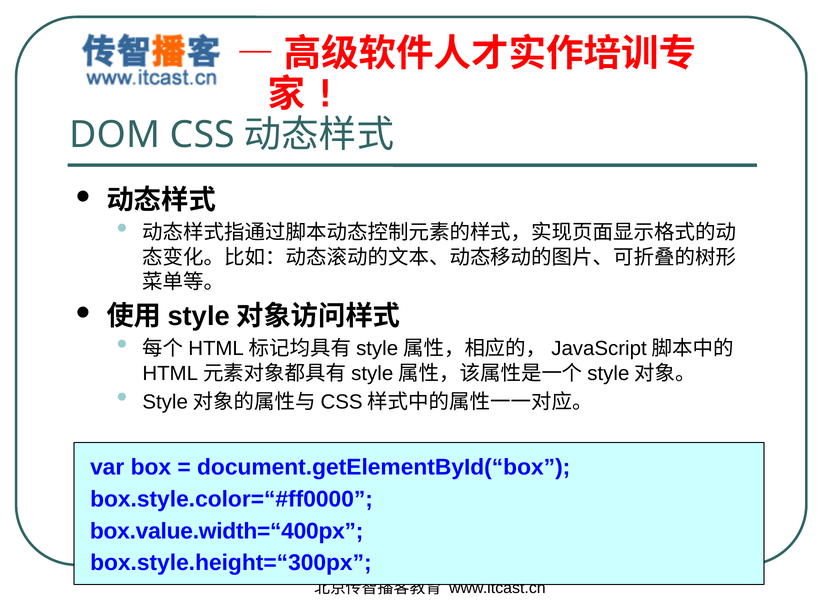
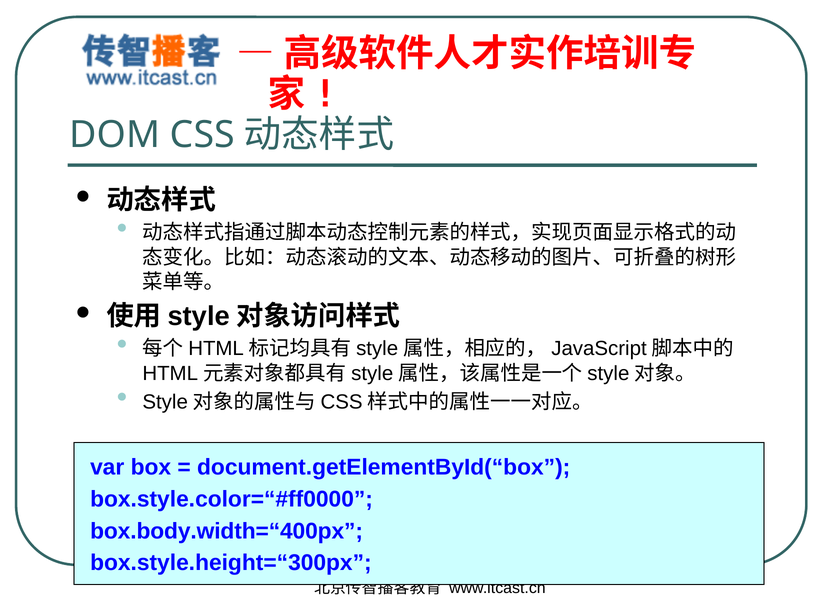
box.value.width=“400px: box.value.width=“400px -> box.body.width=“400px
